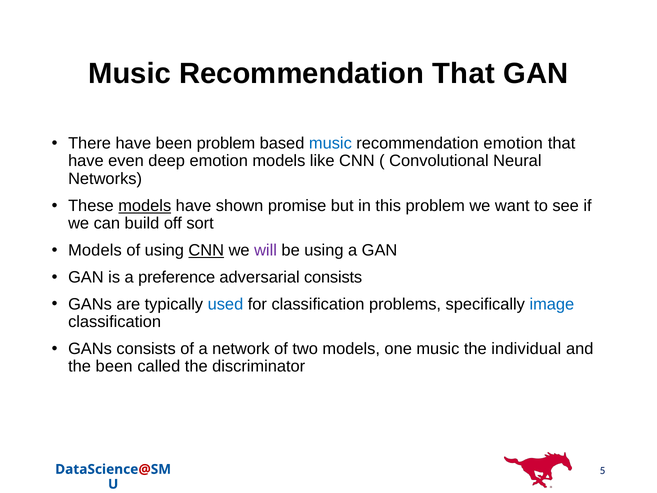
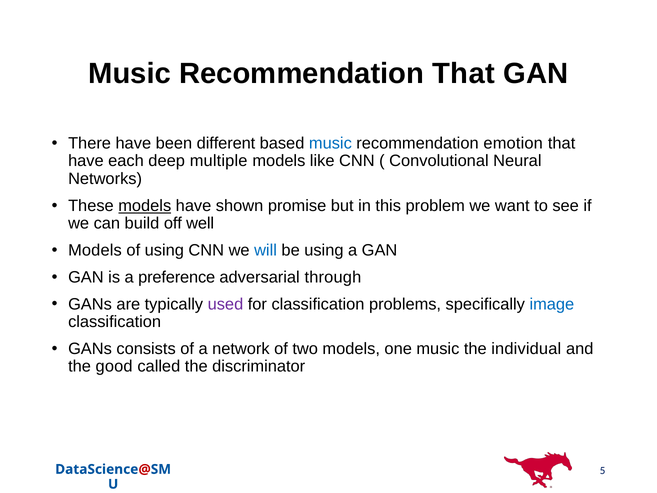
been problem: problem -> different
even: even -> each
deep emotion: emotion -> multiple
sort: sort -> well
CNN at (206, 250) underline: present -> none
will colour: purple -> blue
adversarial consists: consists -> through
used colour: blue -> purple
the been: been -> good
